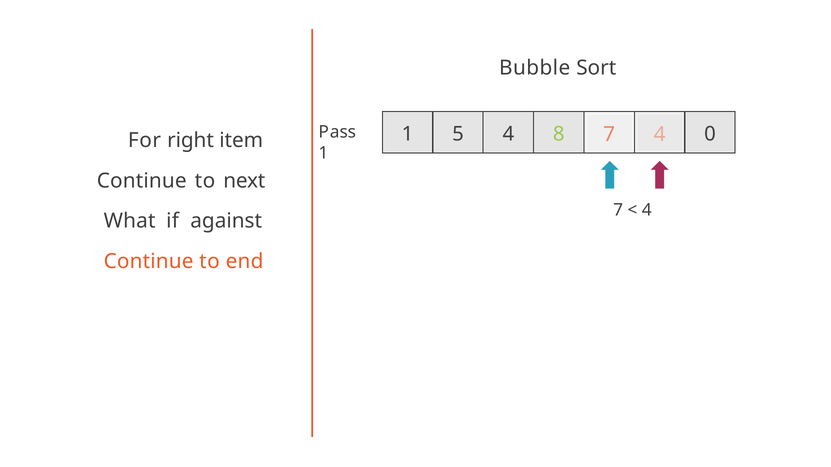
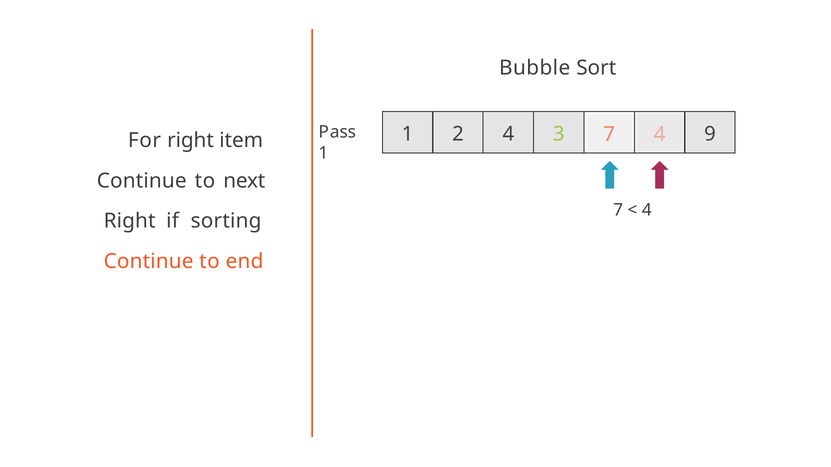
5: 5 -> 2
8: 8 -> 3
0: 0 -> 9
What at (130, 221): What -> Right
against: against -> sorting
